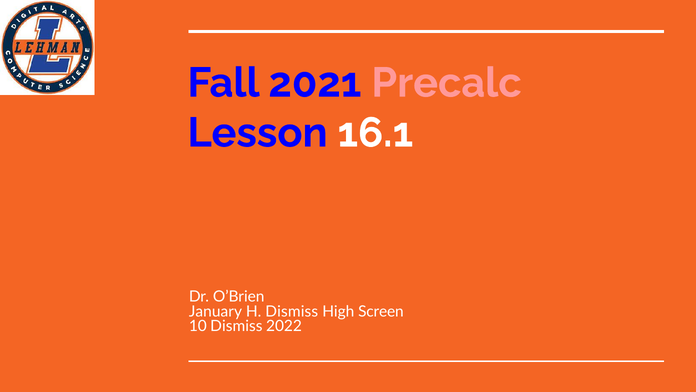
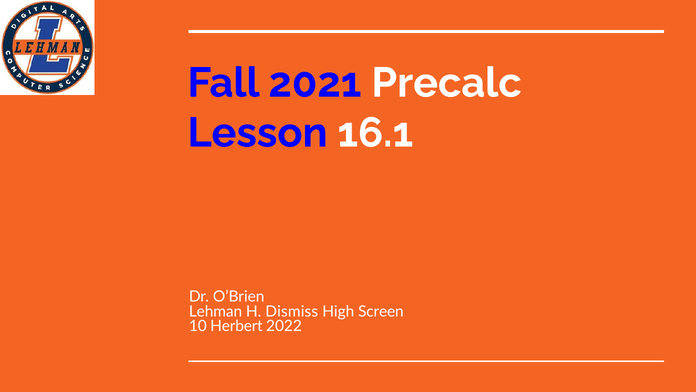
Precalc colour: pink -> white
January: January -> Lehman
10 Dismiss: Dismiss -> Herbert
